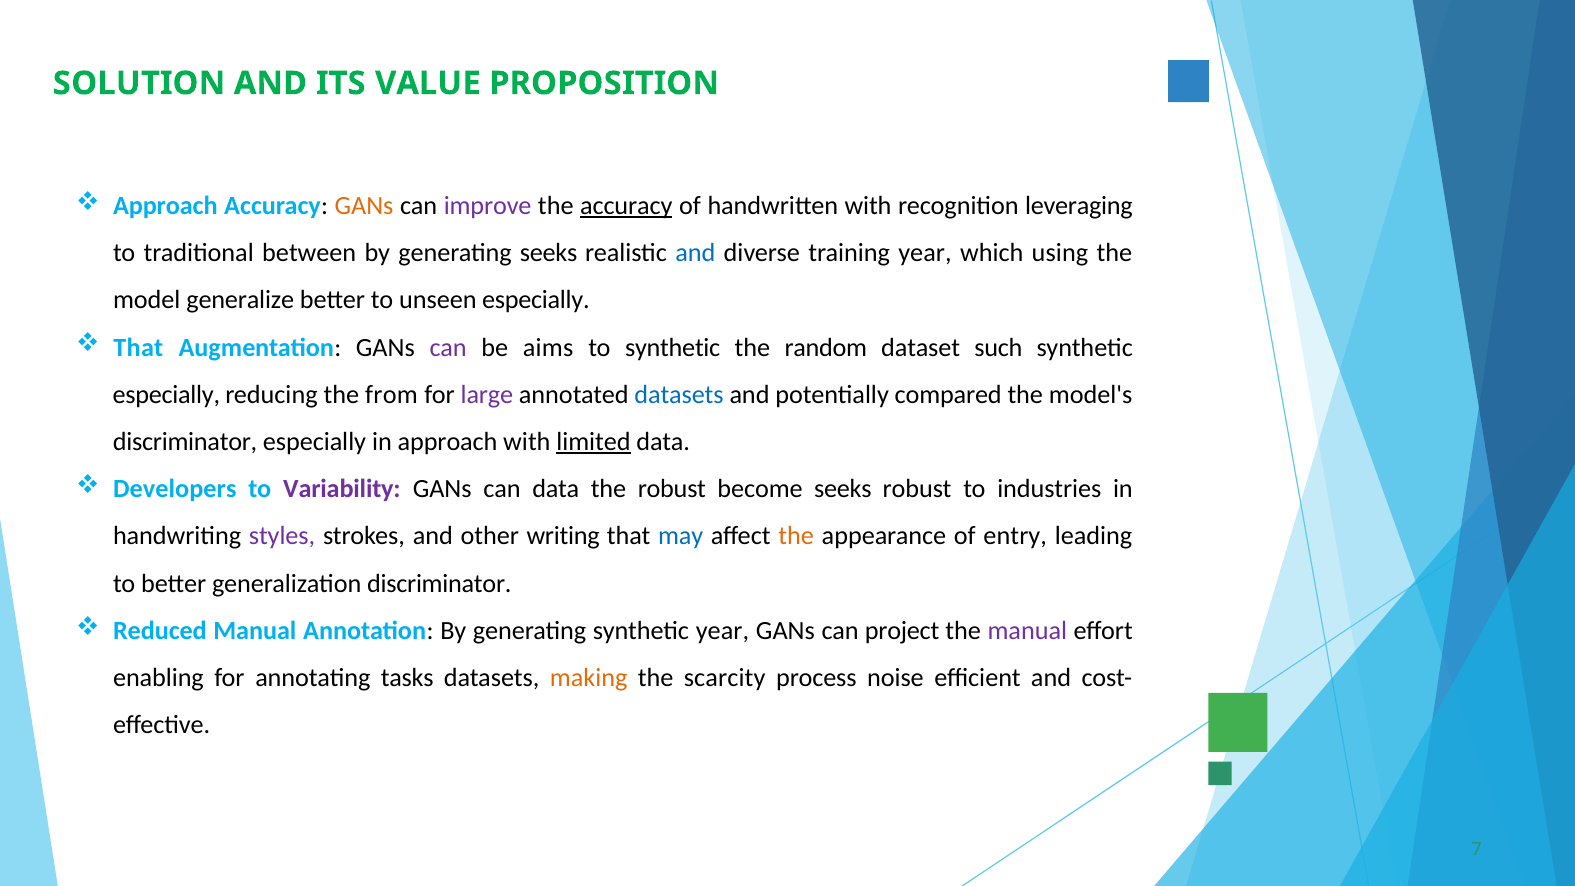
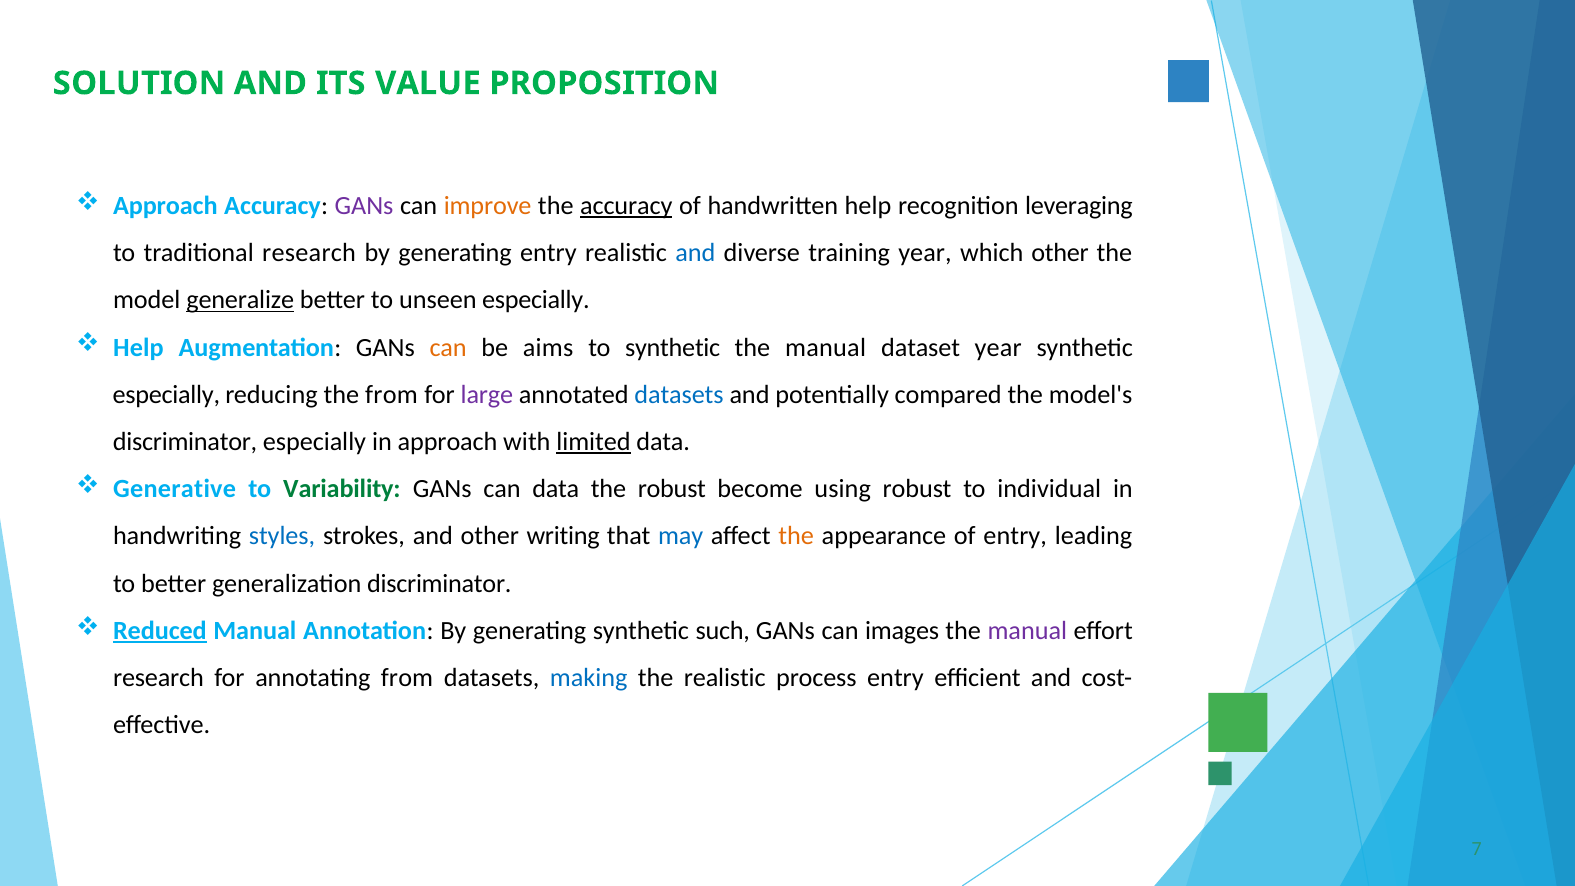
GANs at (364, 206) colour: orange -> purple
improve colour: purple -> orange
handwritten with: with -> help
traditional between: between -> research
generating seeks: seeks -> entry
which using: using -> other
generalize underline: none -> present
That at (138, 347): That -> Help
can at (448, 347) colour: purple -> orange
random at (826, 347): random -> manual
dataset such: such -> year
Developers: Developers -> Generative
Variability colour: purple -> green
become seeks: seeks -> using
industries: industries -> individual
styles colour: purple -> blue
Reduced underline: none -> present
synthetic year: year -> such
project: project -> images
enabling at (158, 678): enabling -> research
annotating tasks: tasks -> from
making colour: orange -> blue
the scarcity: scarcity -> realistic
process noise: noise -> entry
